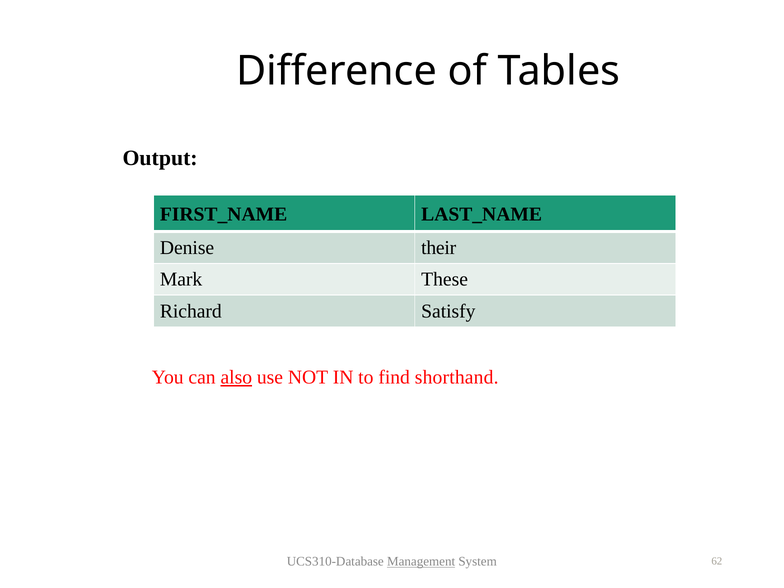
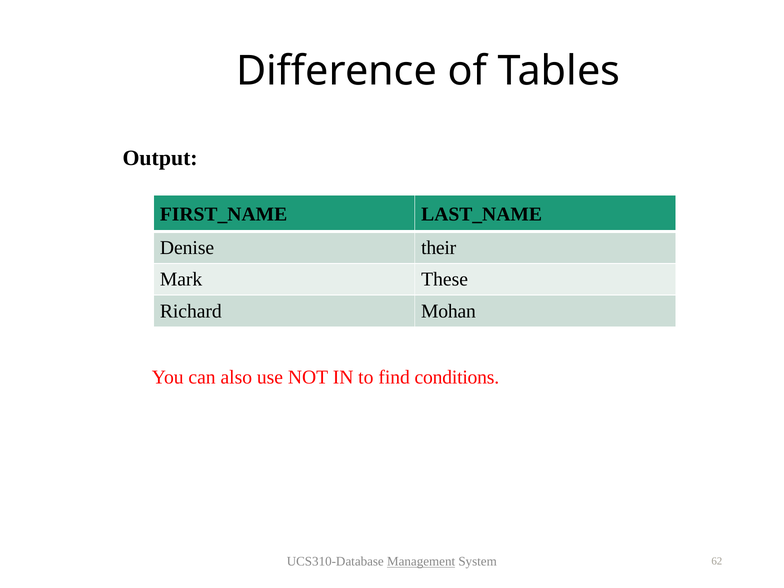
Satisfy: Satisfy -> Mohan
also underline: present -> none
shorthand: shorthand -> conditions
